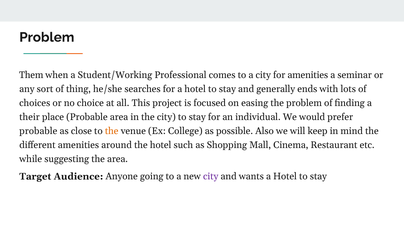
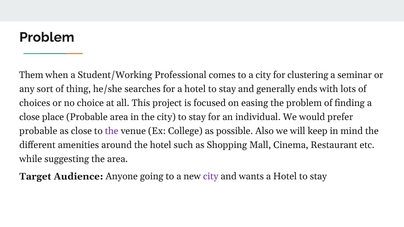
for amenities: amenities -> clustering
their at (29, 117): their -> close
the at (112, 131) colour: orange -> purple
